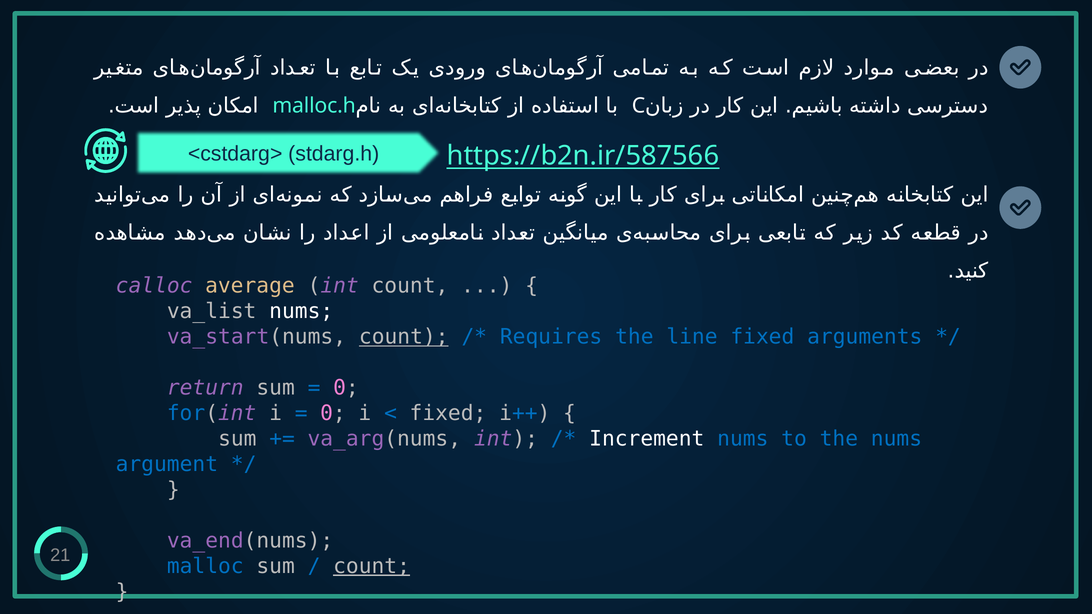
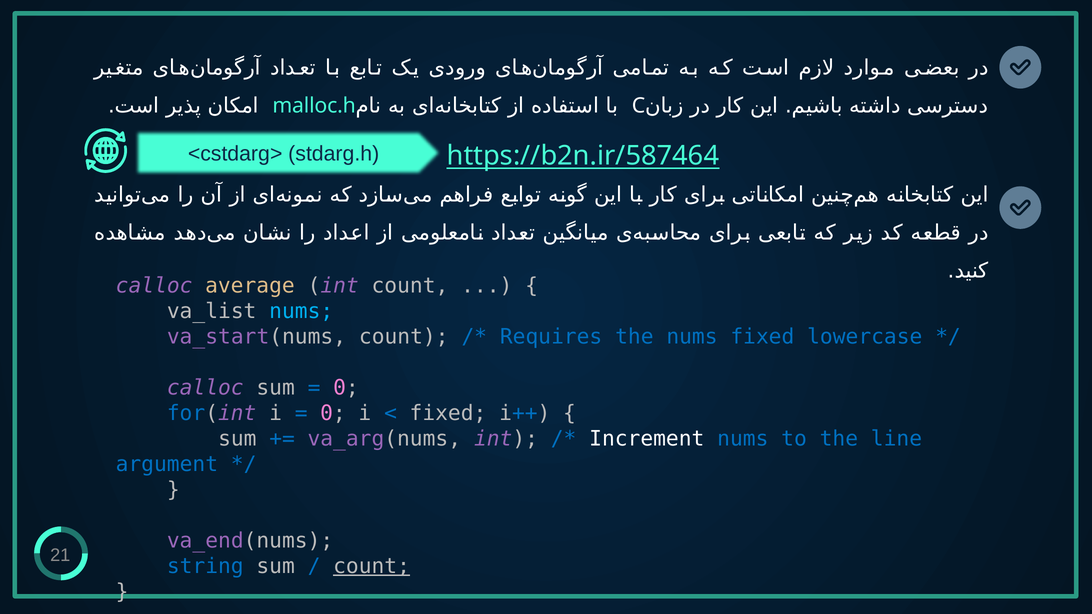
https://b2n.ir/587566: https://b2n.ir/587566 -> https://b2n.ir/587464
nums at (301, 311) colour: white -> light blue
count at (404, 337) underline: present -> none
the line: line -> nums
arguments: arguments -> lowercase
return at (205, 388): return -> calloc
the nums: nums -> line
malloc: malloc -> string
